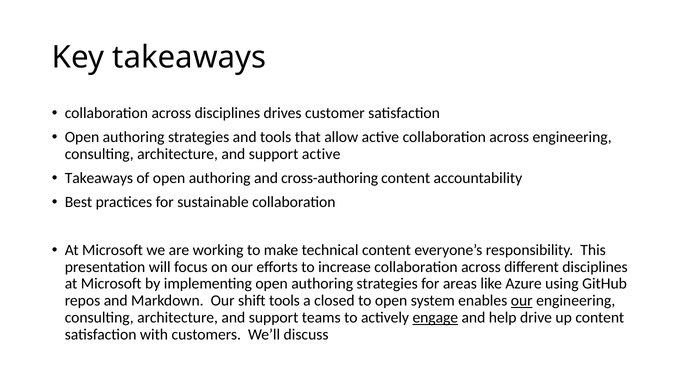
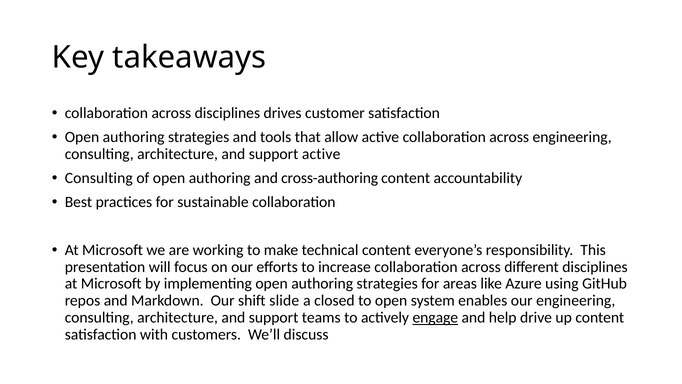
Takeaways at (99, 178): Takeaways -> Consulting
shift tools: tools -> slide
our at (522, 300) underline: present -> none
